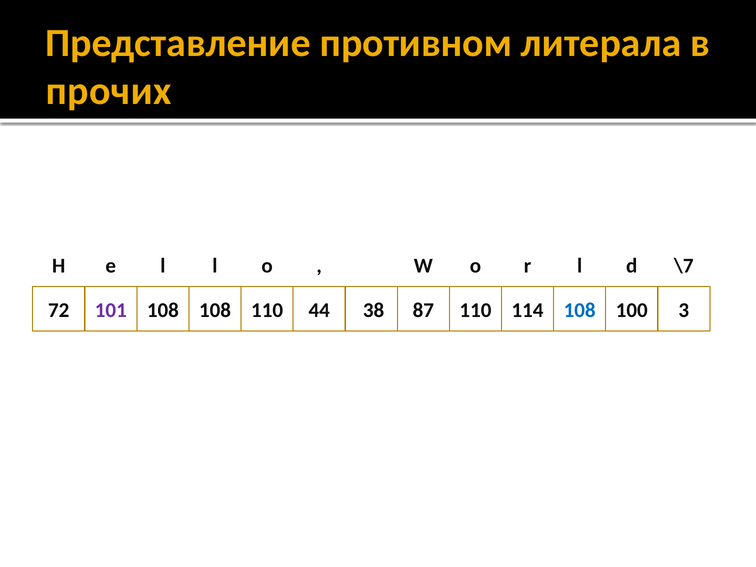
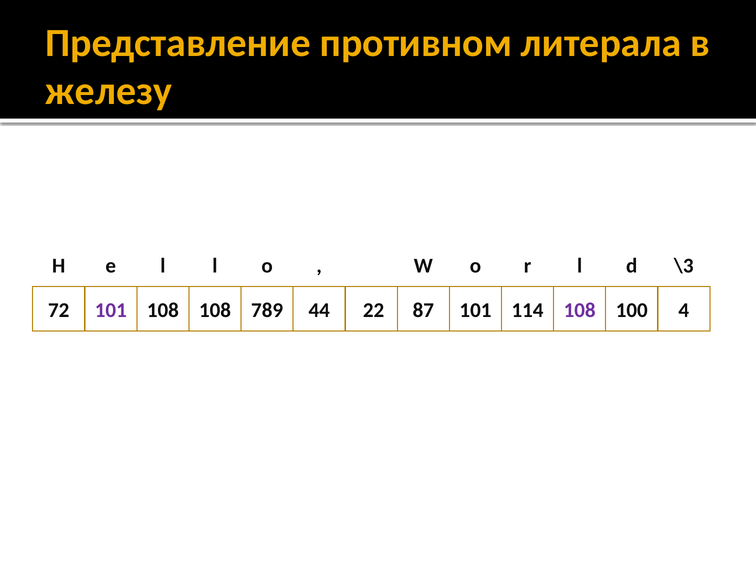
прочих: прочих -> железу
\7: \7 -> \3
108 110: 110 -> 789
38: 38 -> 22
87 110: 110 -> 101
108 at (580, 310) colour: blue -> purple
3: 3 -> 4
